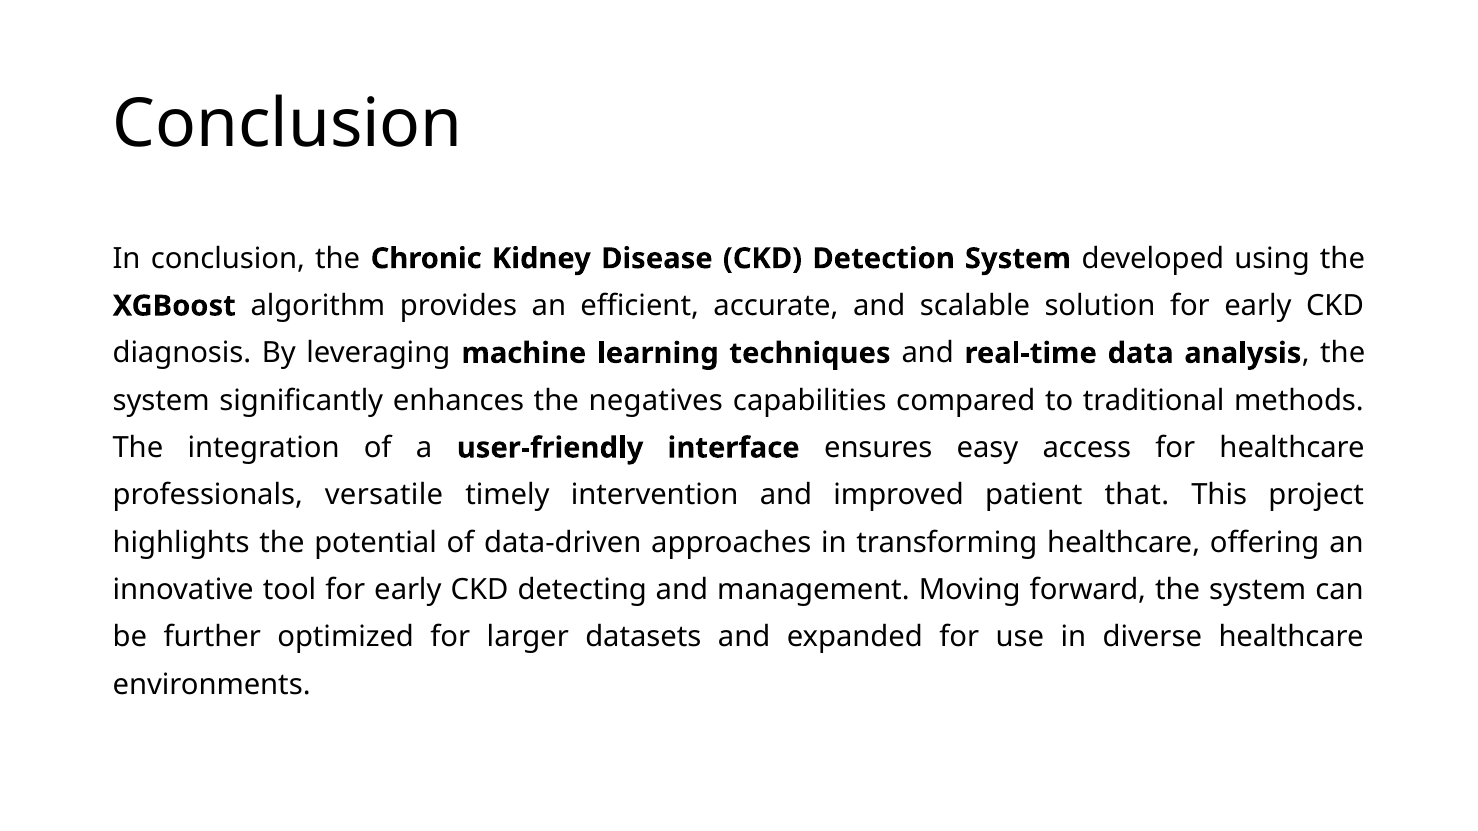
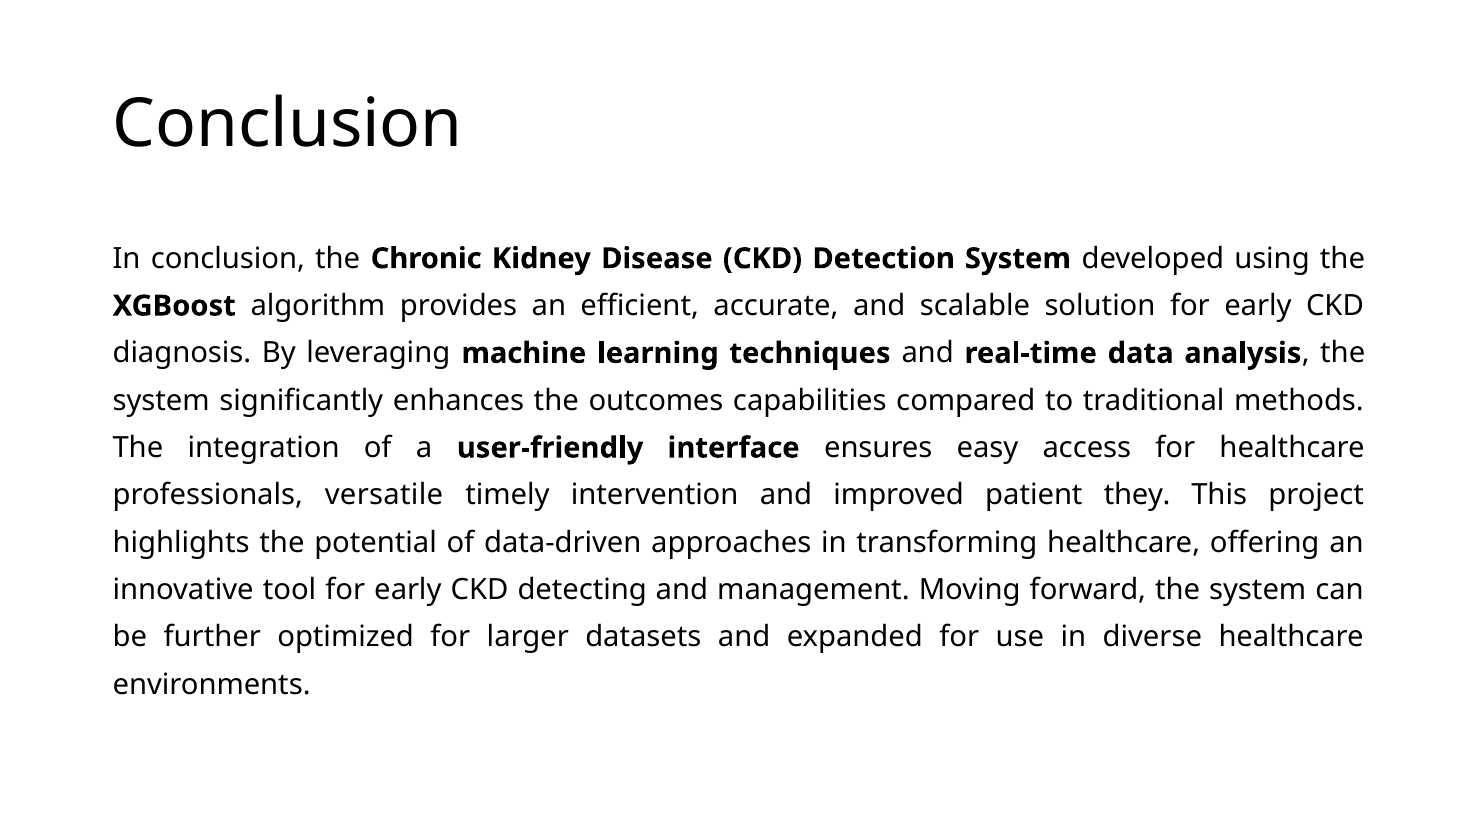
negatives: negatives -> outcomes
that: that -> they
